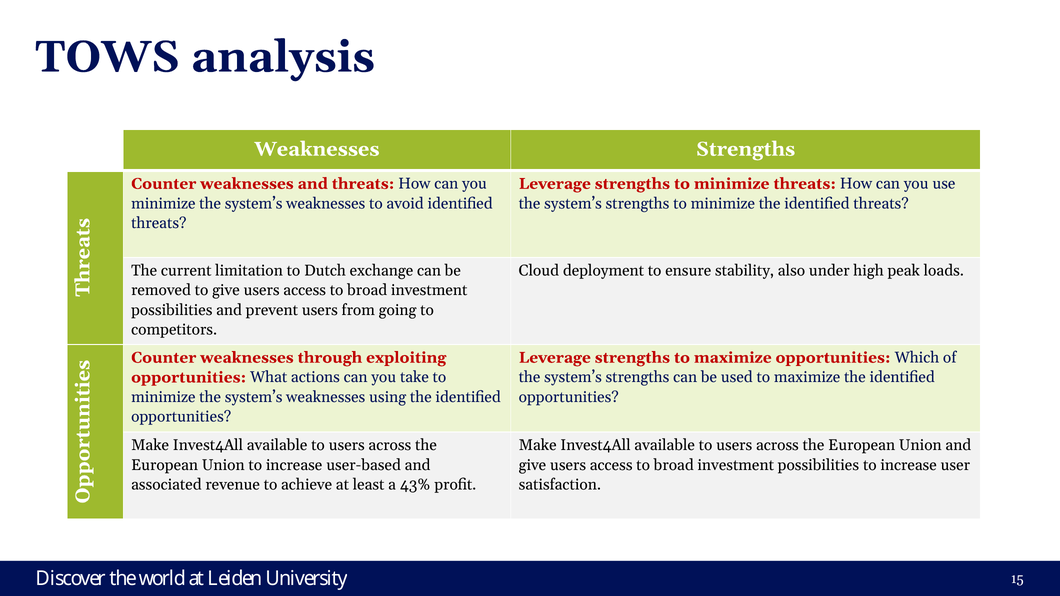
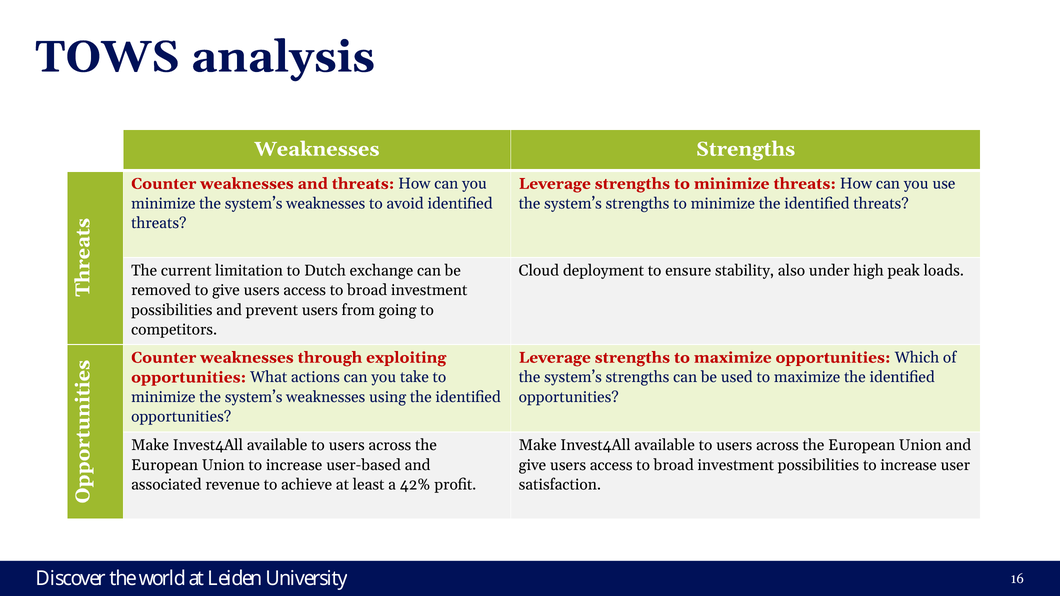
43%: 43% -> 42%
15: 15 -> 16
